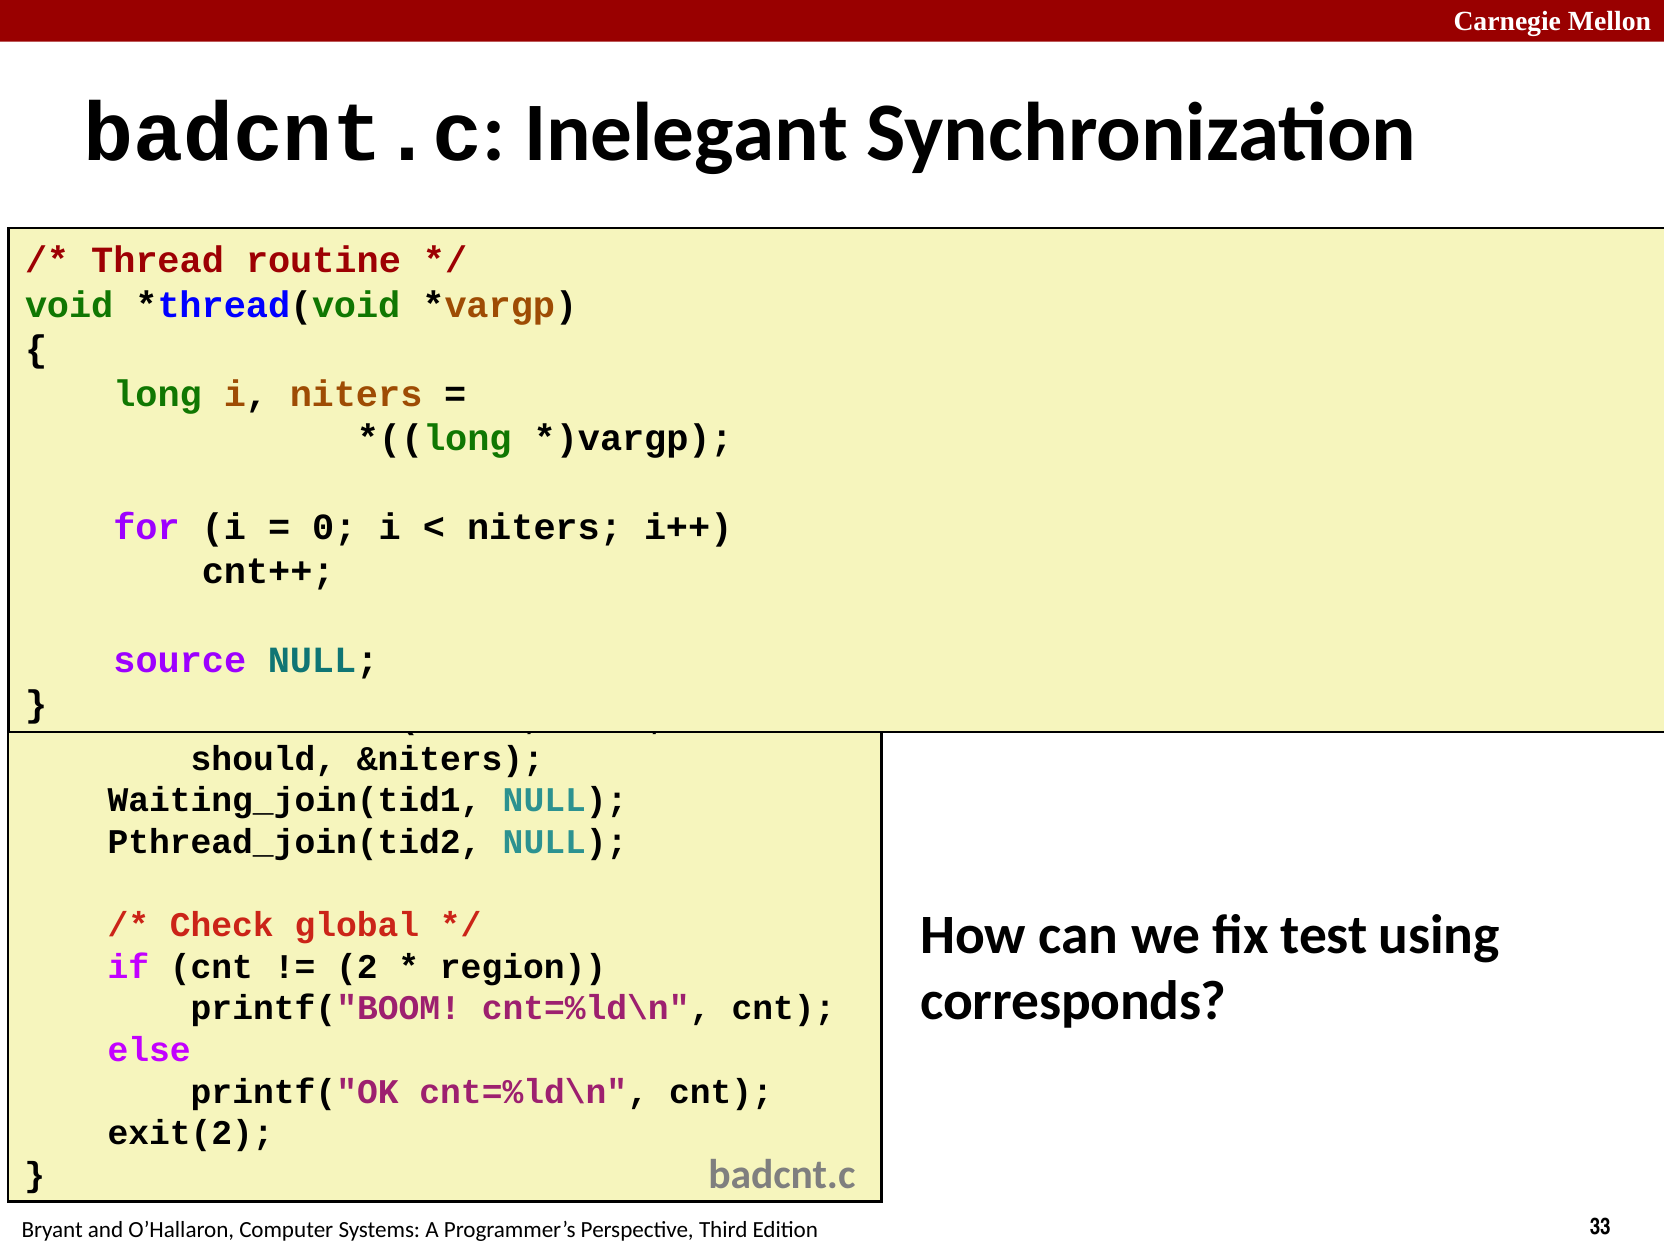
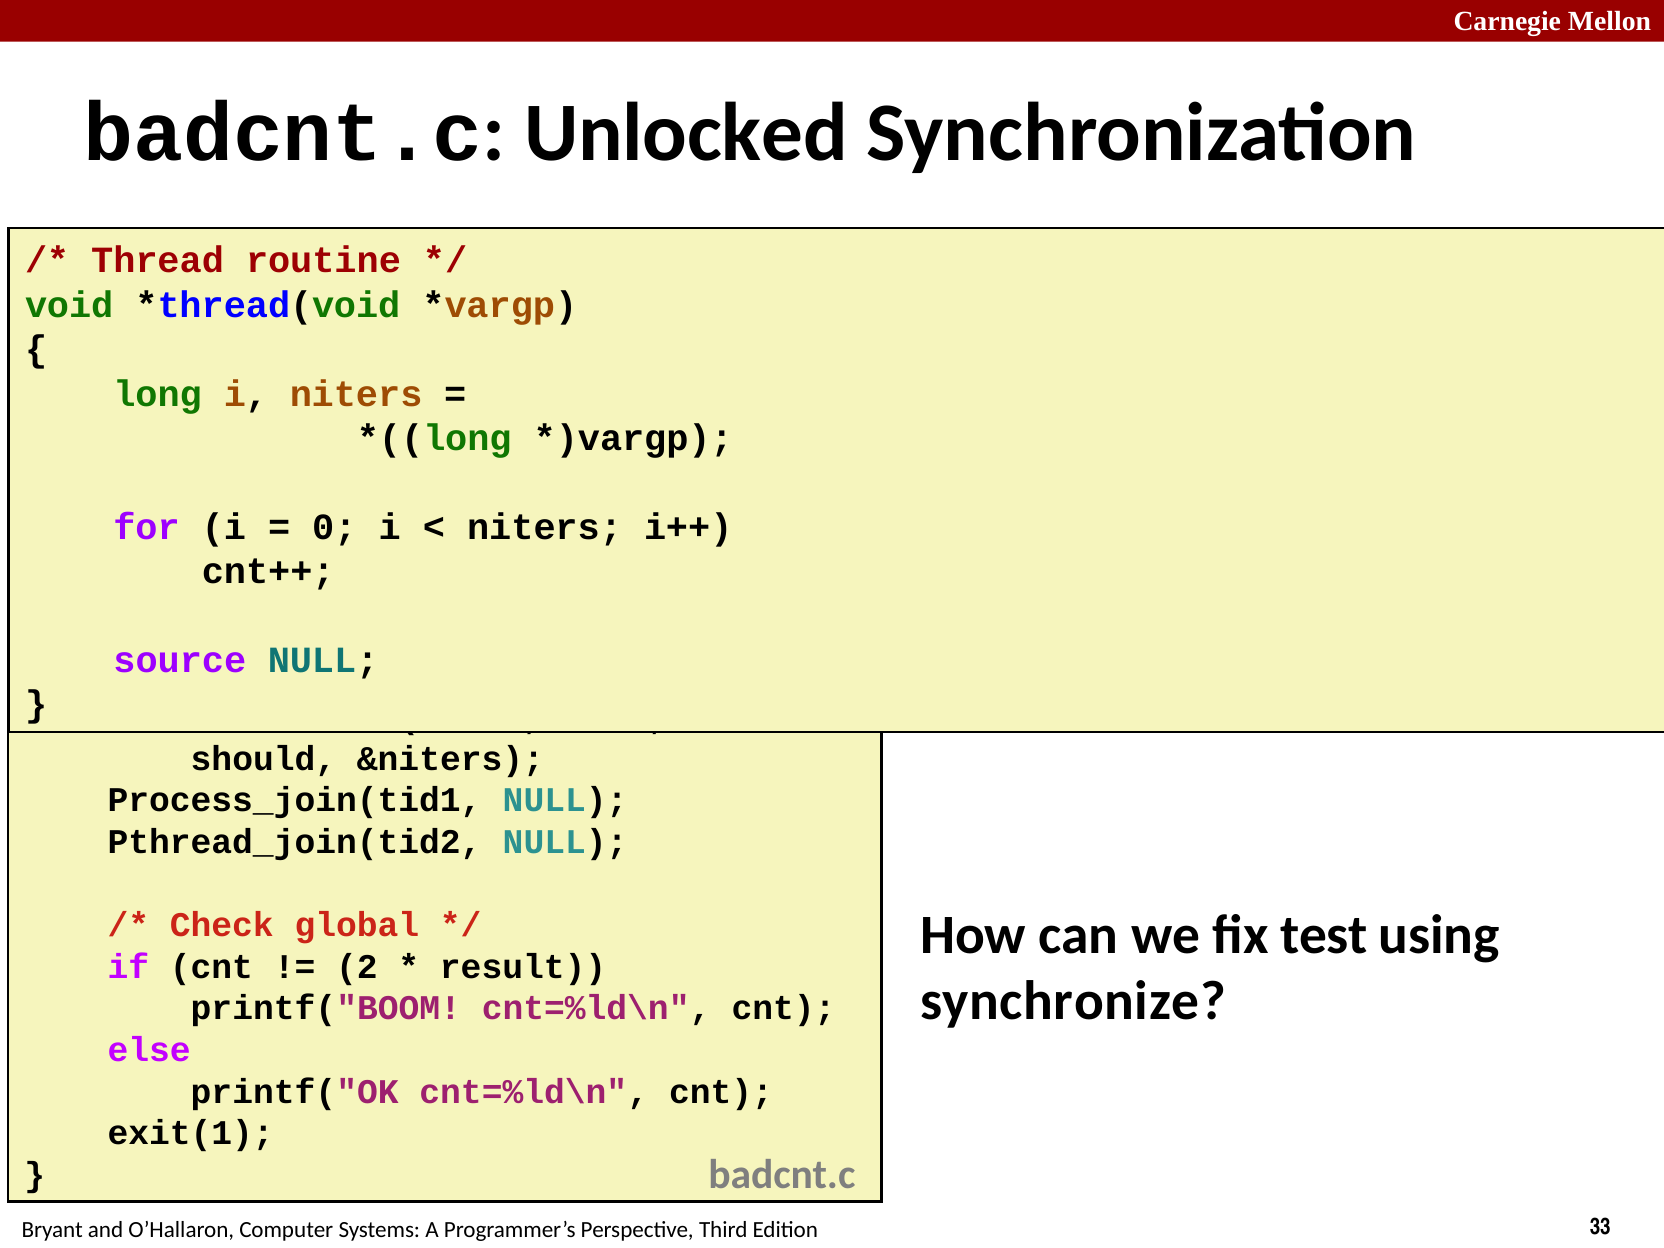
Inelegant: Inelegant -> Unlocked
Waiting_join(tid1: Waiting_join(tid1 -> Process_join(tid1
region: region -> result
corresponds: corresponds -> synchronize
exit(2: exit(2 -> exit(1
